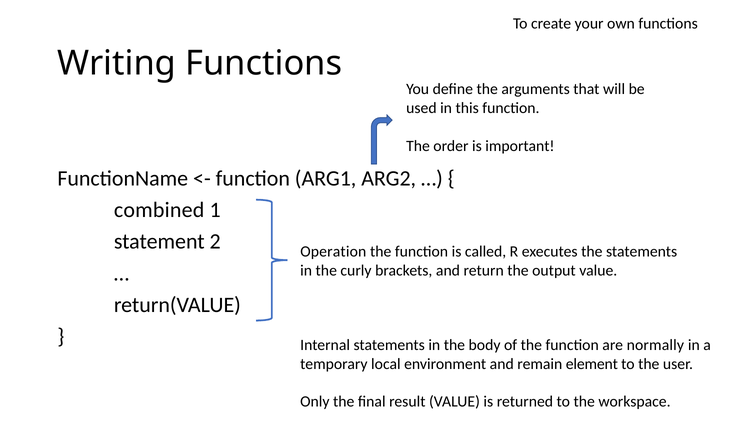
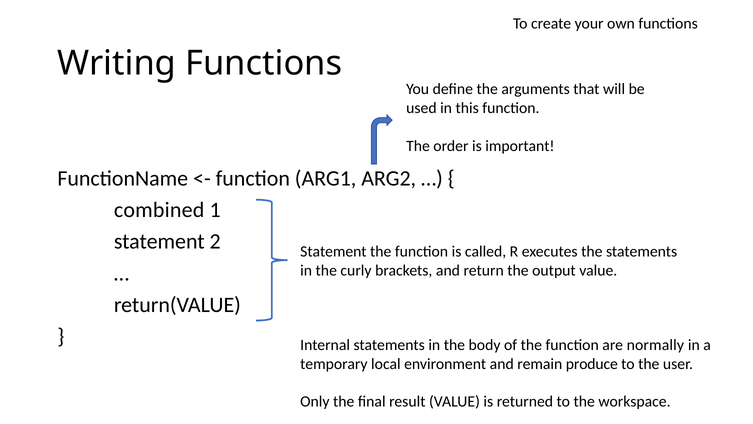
Operation at (333, 251): Operation -> Statement
element: element -> produce
